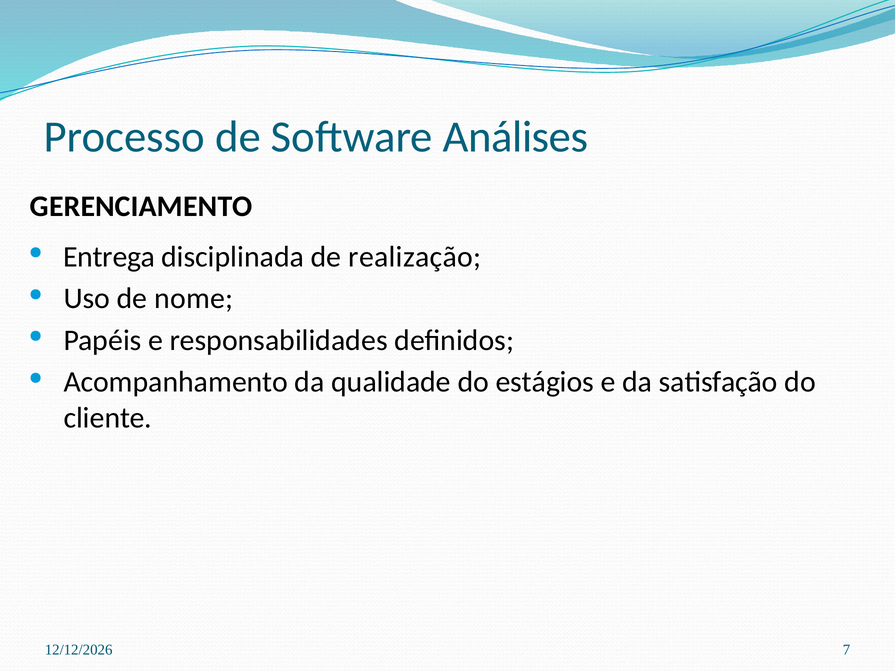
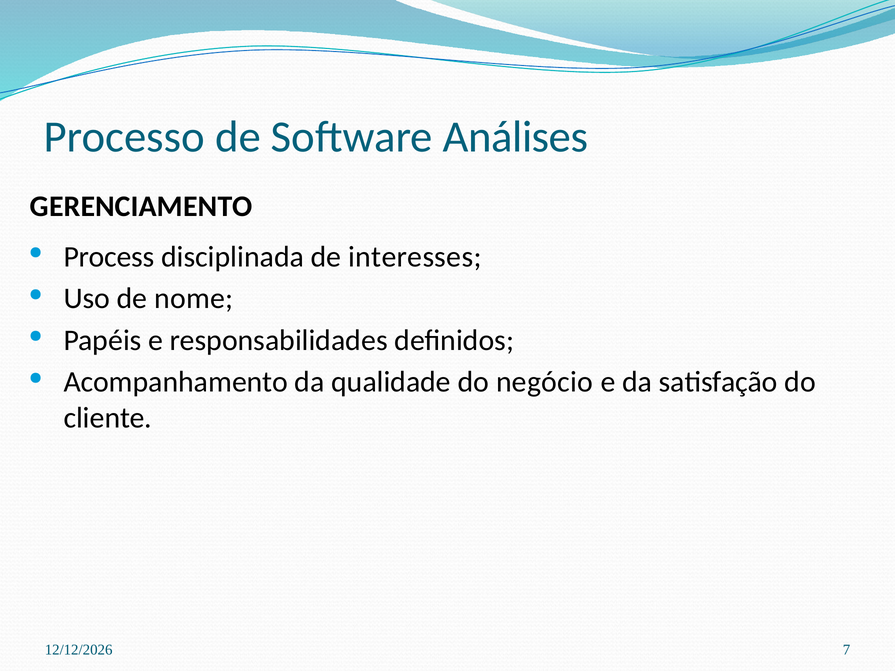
Entrega: Entrega -> Process
realização: realização -> interesses
estágios: estágios -> negócio
